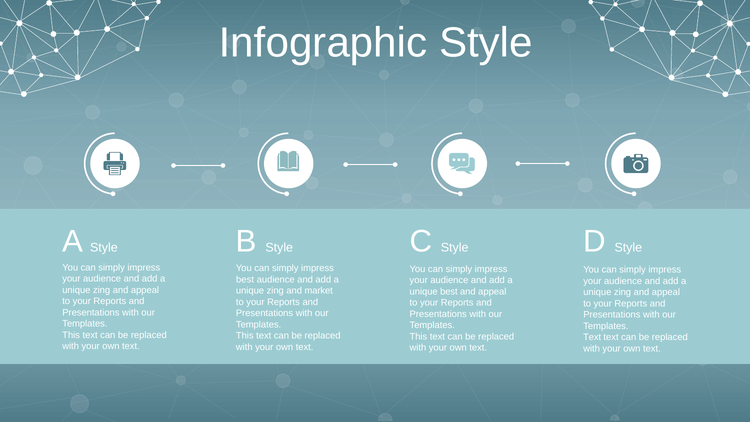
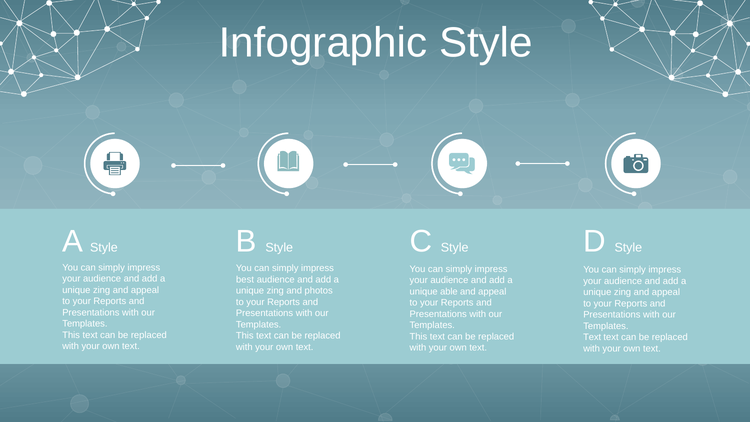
market: market -> photos
unique best: best -> able
